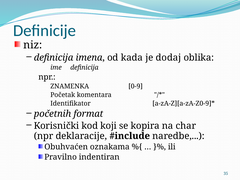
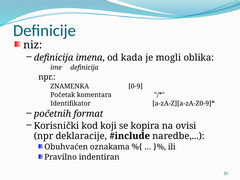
dodaj: dodaj -> mogli
char: char -> ovisi
